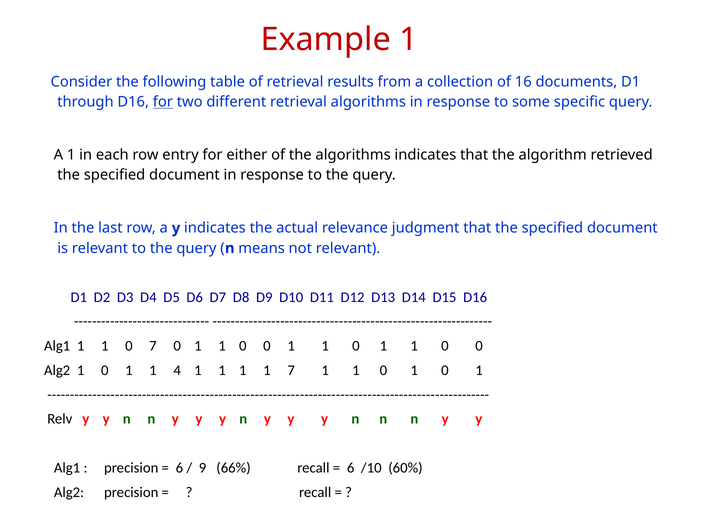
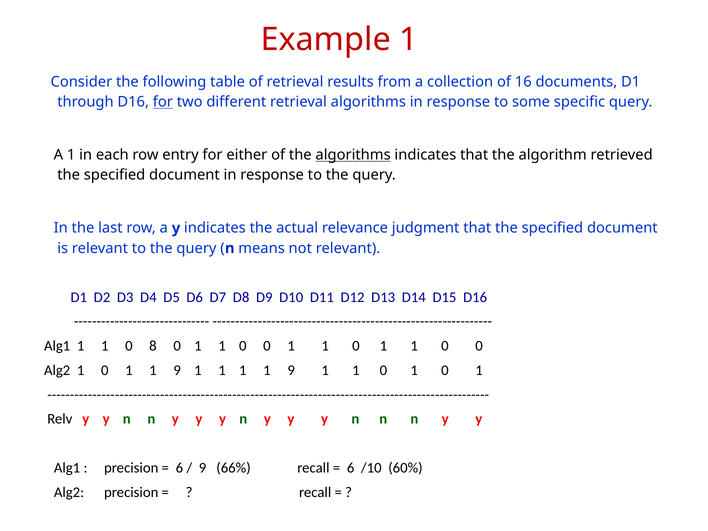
algorithms at (353, 155) underline: none -> present
0 7: 7 -> 8
0 1 1 4: 4 -> 9
1 1 1 7: 7 -> 9
